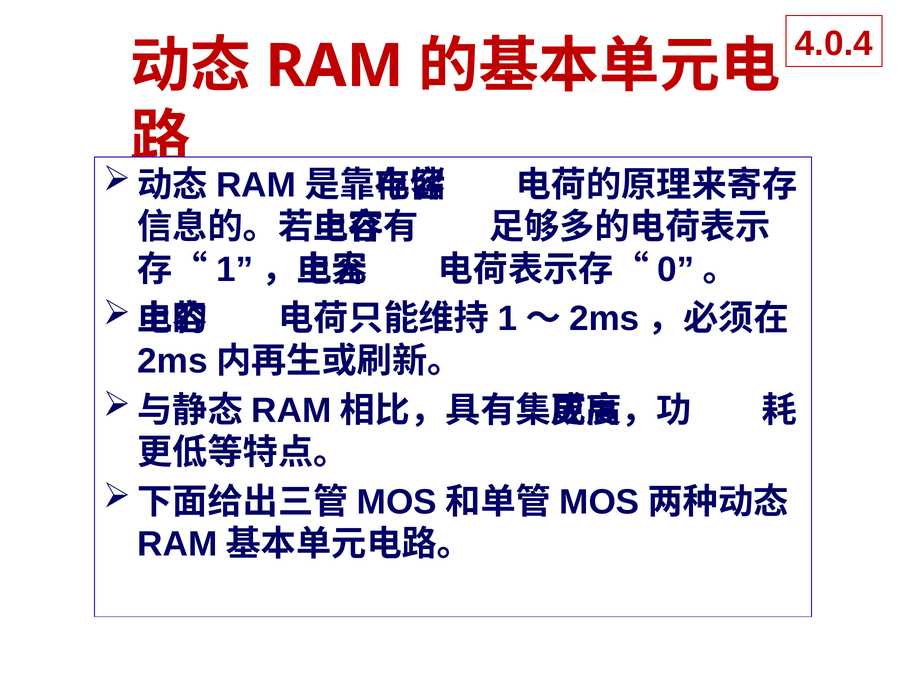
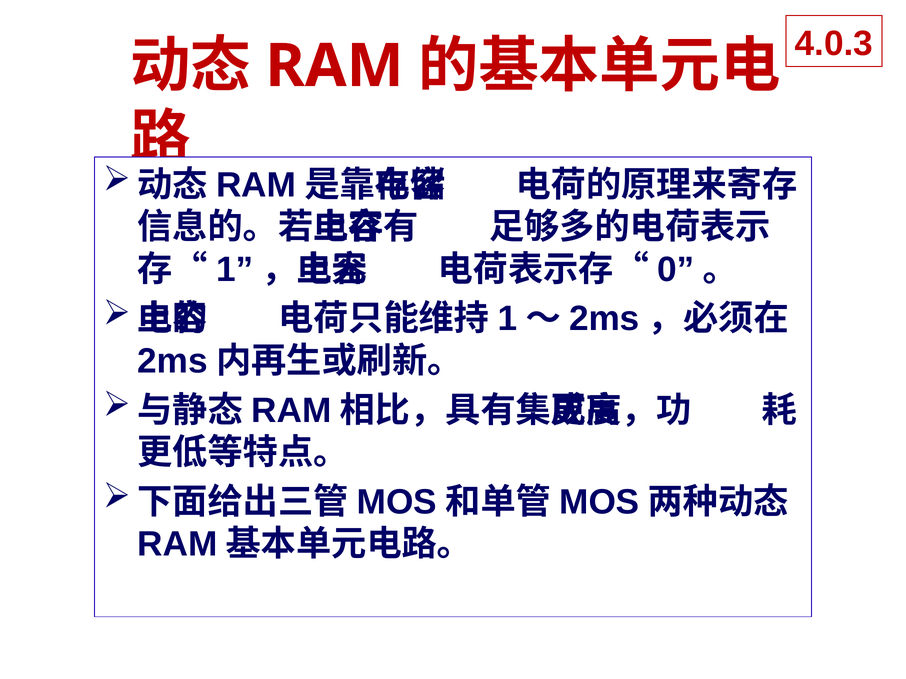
4.0.4: 4.0.4 -> 4.0.3
